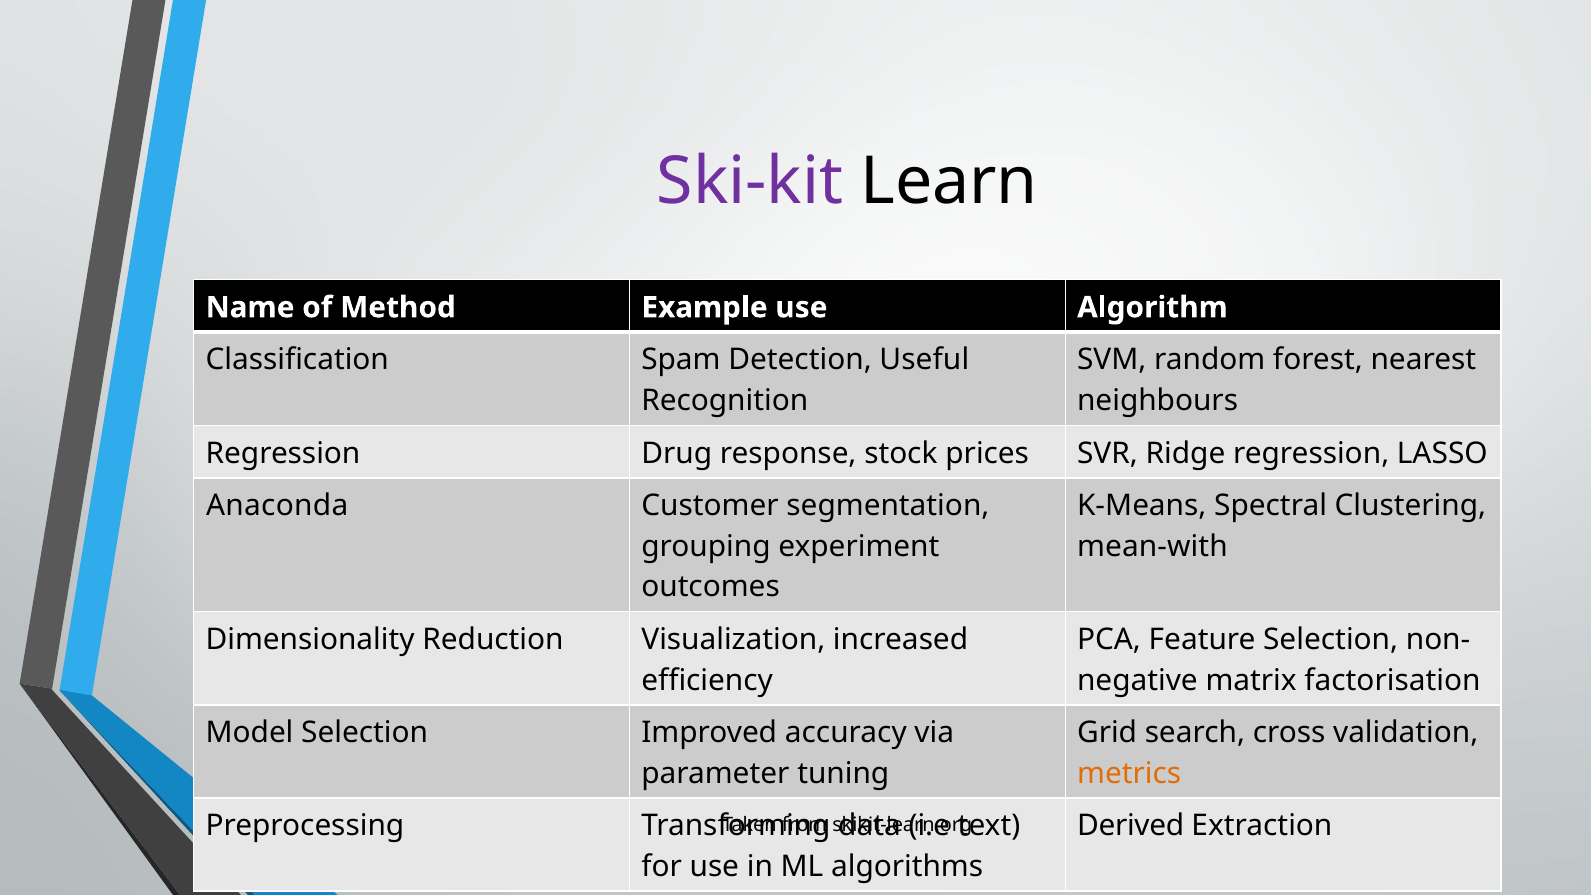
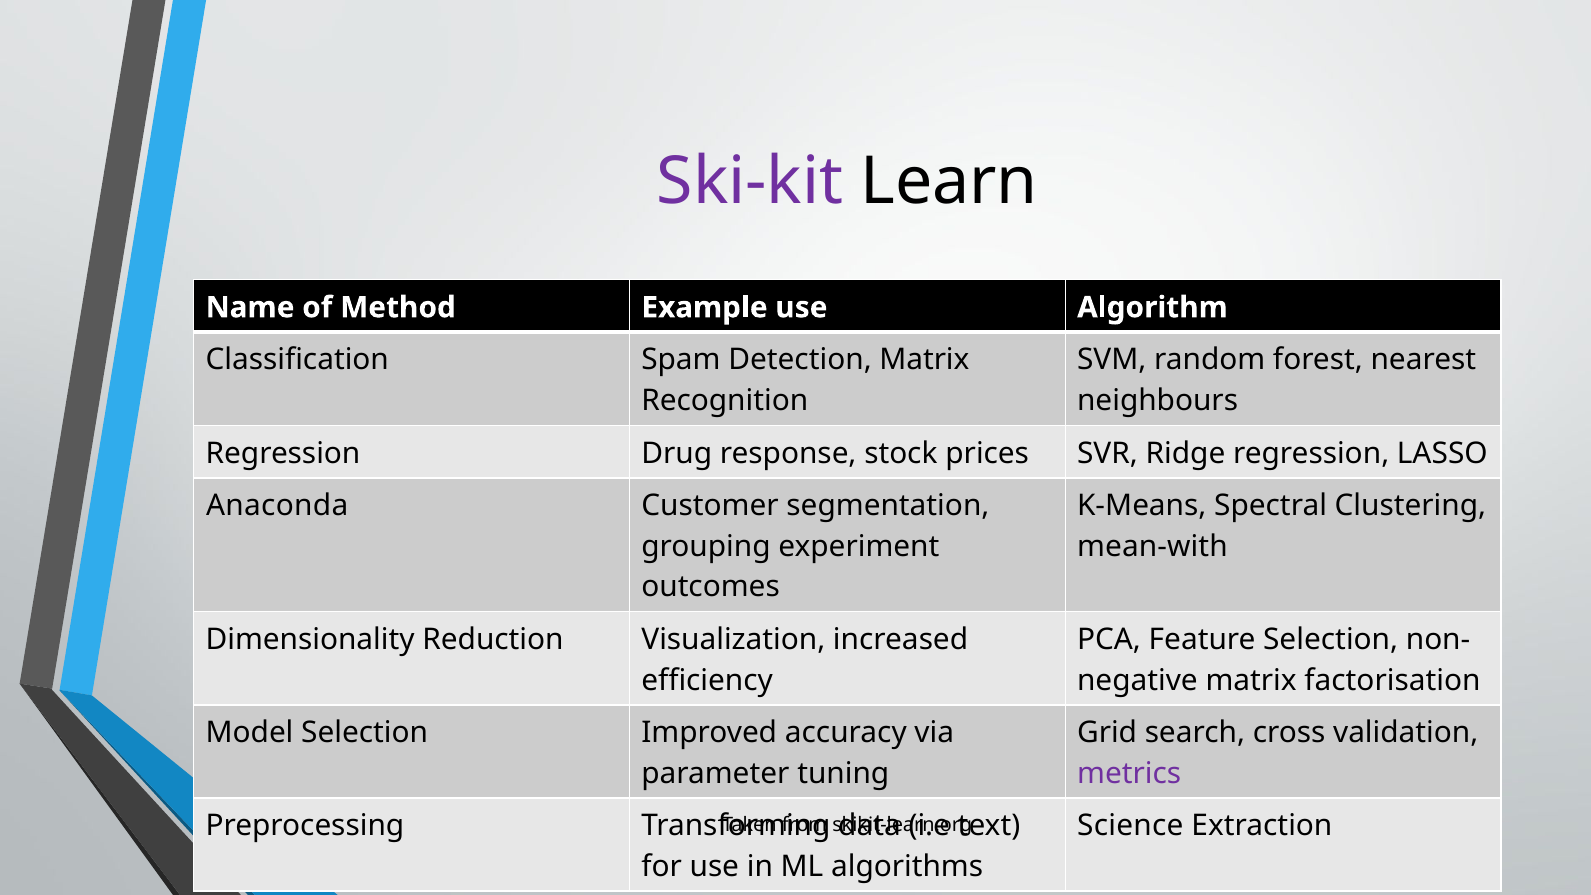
Detection Useful: Useful -> Matrix
metrics colour: orange -> purple
Derived: Derived -> Science
